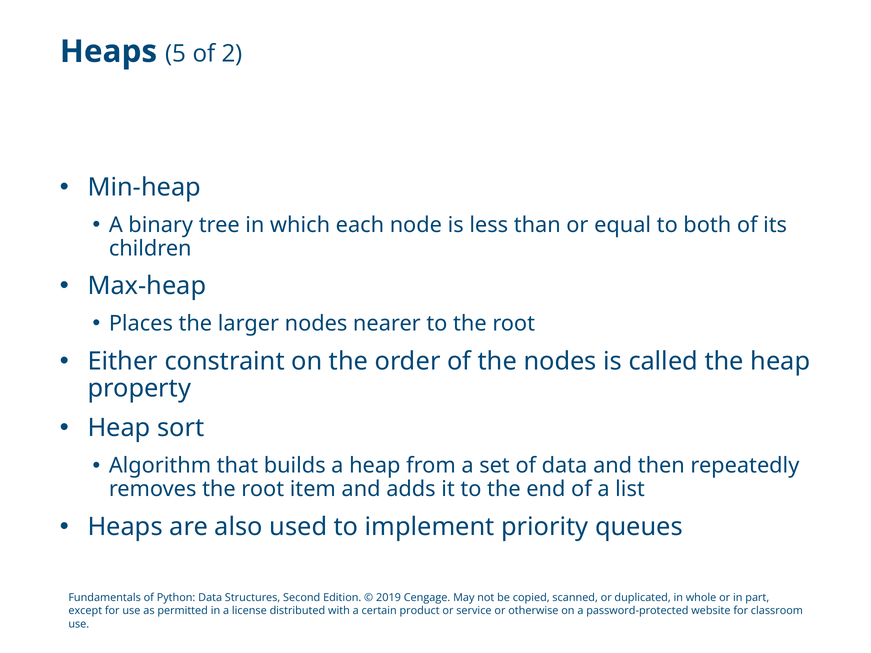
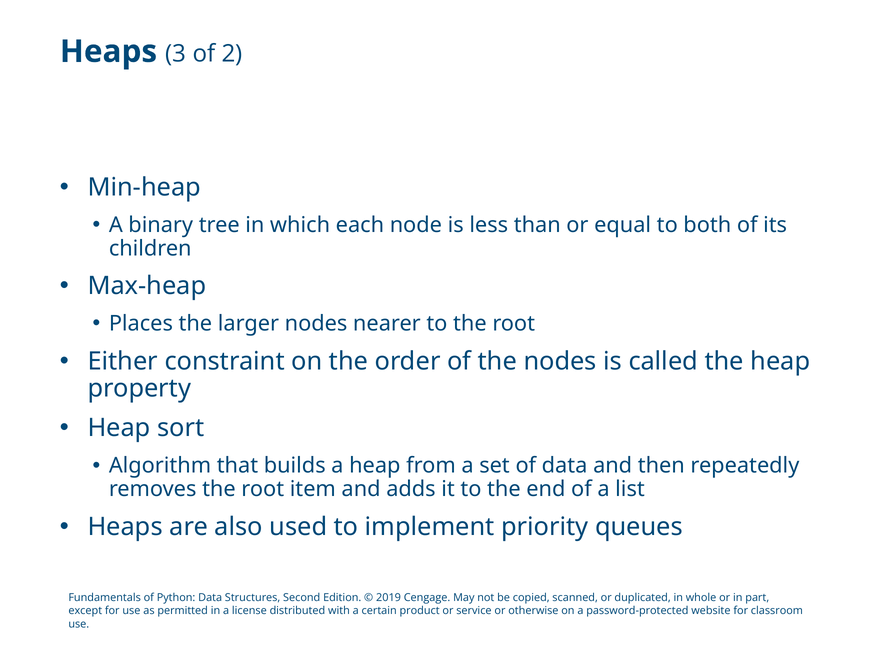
5: 5 -> 3
